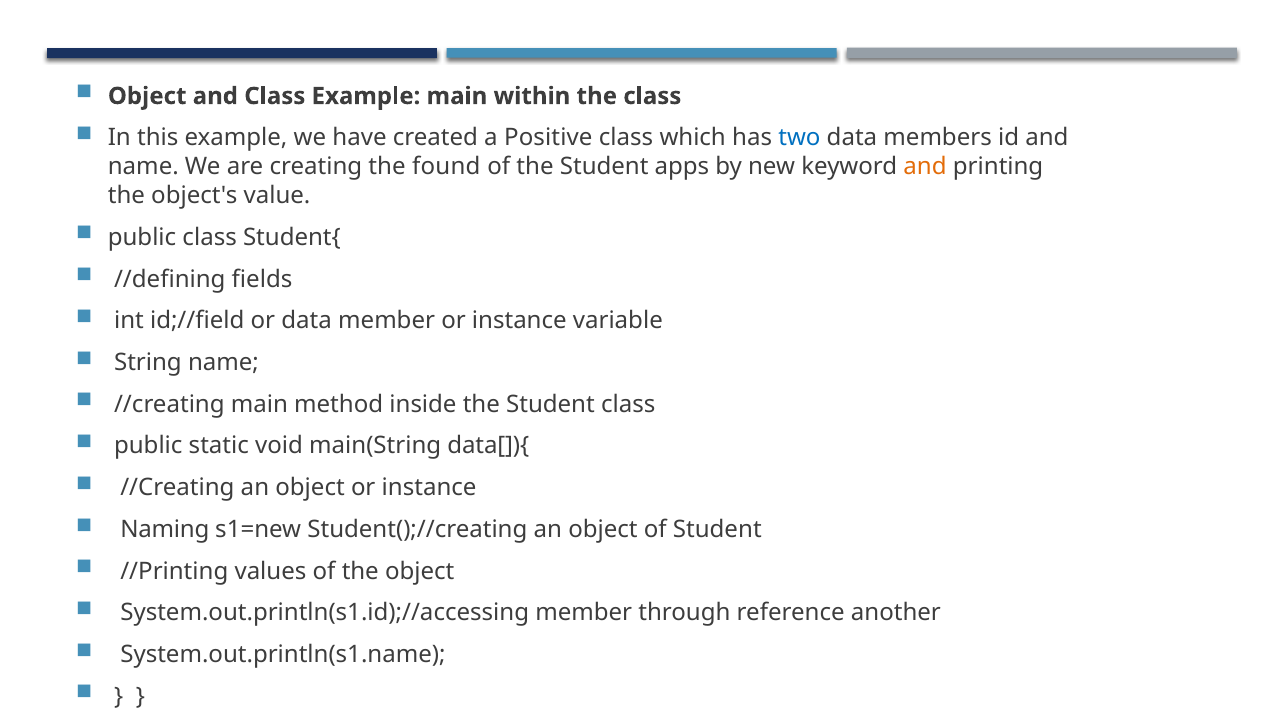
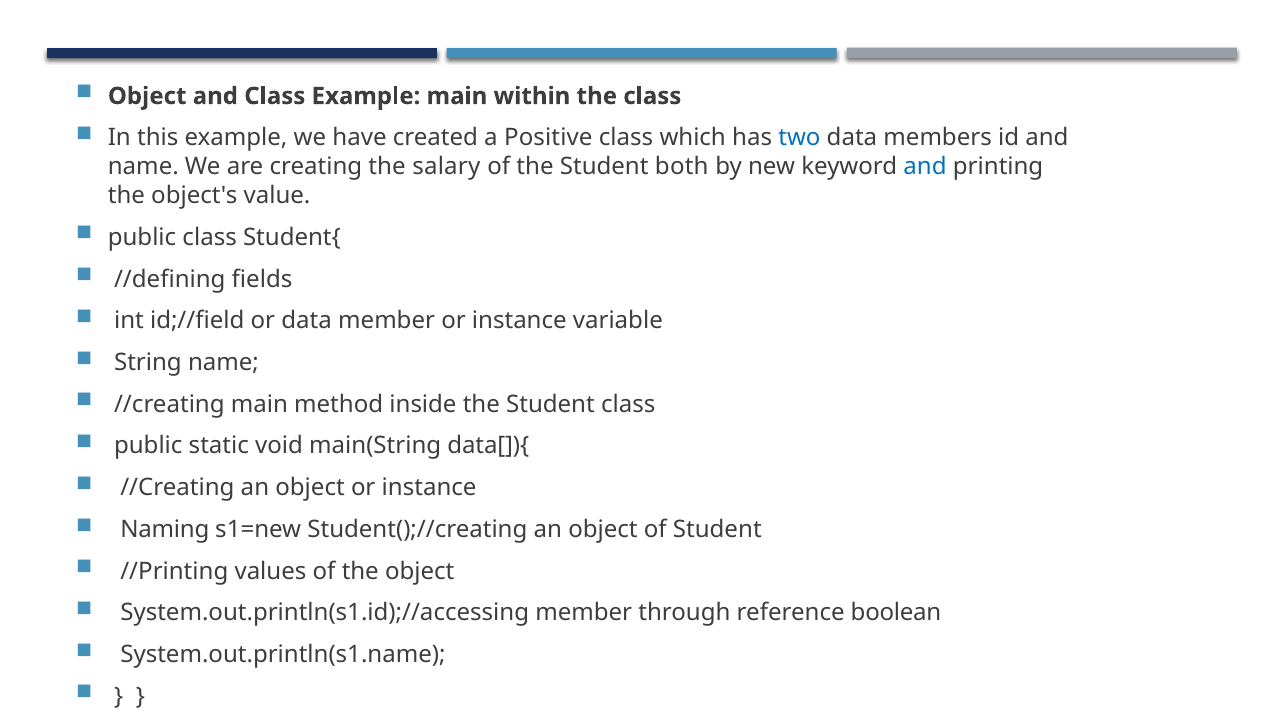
found: found -> salary
apps: apps -> both
and at (925, 167) colour: orange -> blue
another: another -> boolean
